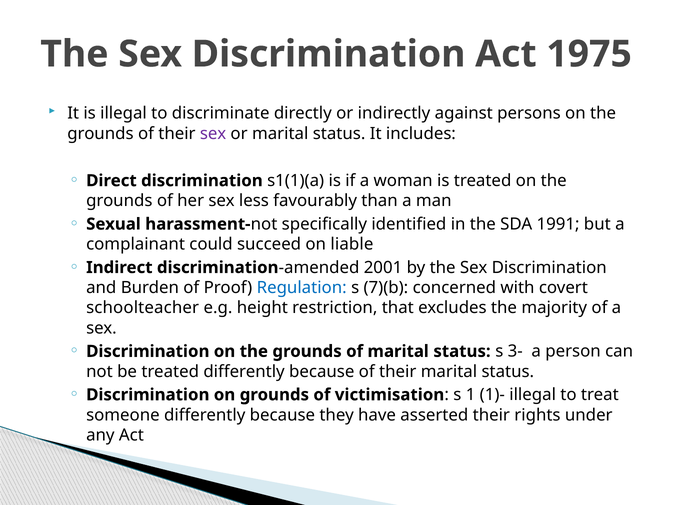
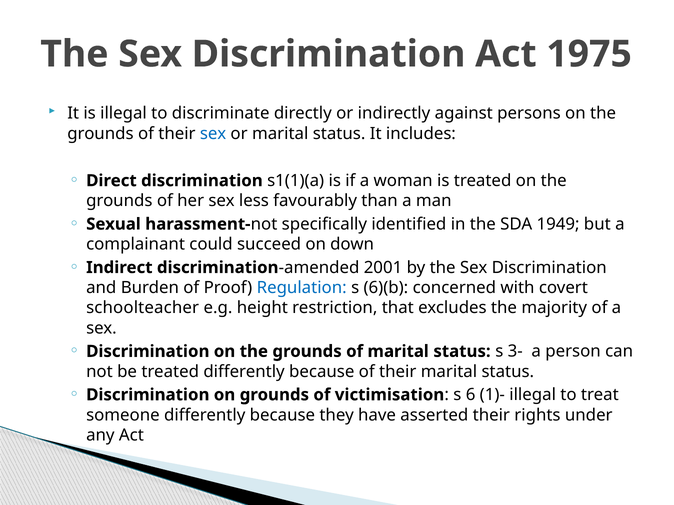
sex at (213, 134) colour: purple -> blue
1991: 1991 -> 1949
liable: liable -> down
7)(b: 7)(b -> 6)(b
1: 1 -> 6
